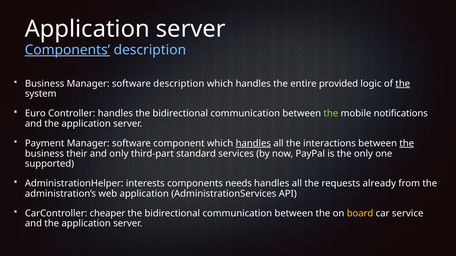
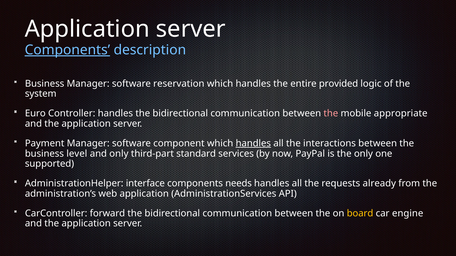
software description: description -> reservation
the at (403, 84) underline: present -> none
the at (331, 114) colour: light green -> pink
notifications: notifications -> appropriate
the at (407, 144) underline: present -> none
their: their -> level
interests: interests -> interface
cheaper: cheaper -> forward
service: service -> engine
